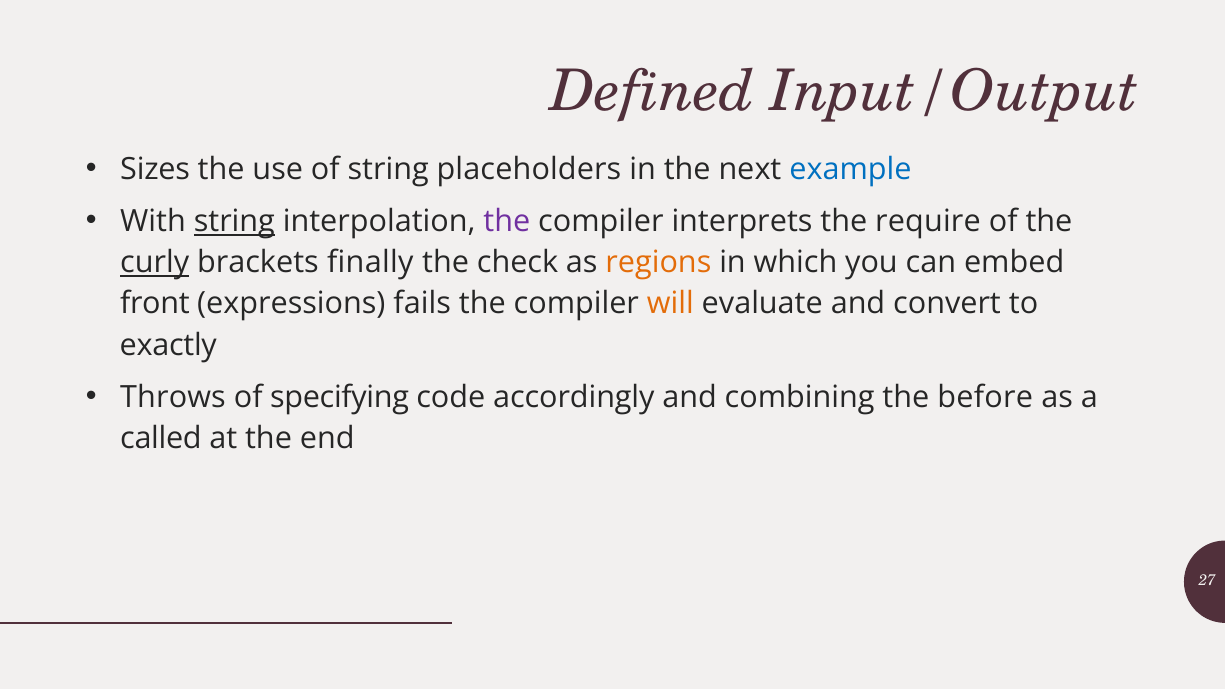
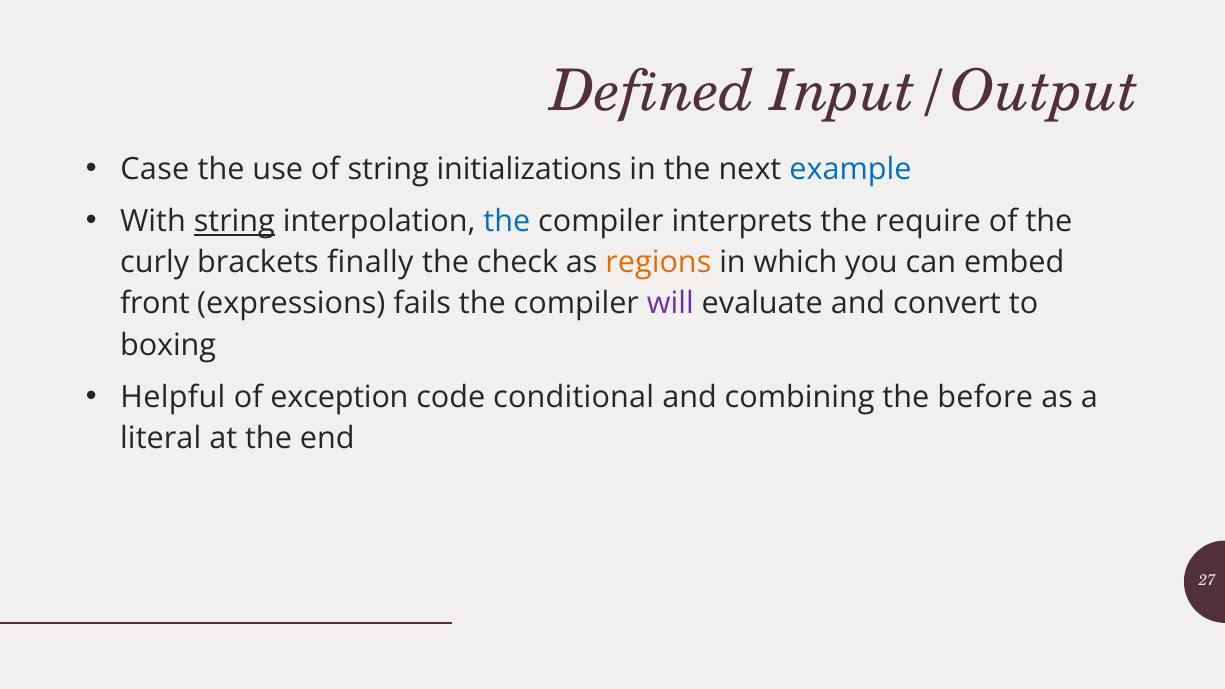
Sizes: Sizes -> Case
placeholders: placeholders -> initializations
the at (507, 222) colour: purple -> blue
curly underline: present -> none
will colour: orange -> purple
exactly: exactly -> boxing
Throws: Throws -> Helpful
specifying: specifying -> exception
accordingly: accordingly -> conditional
called: called -> literal
